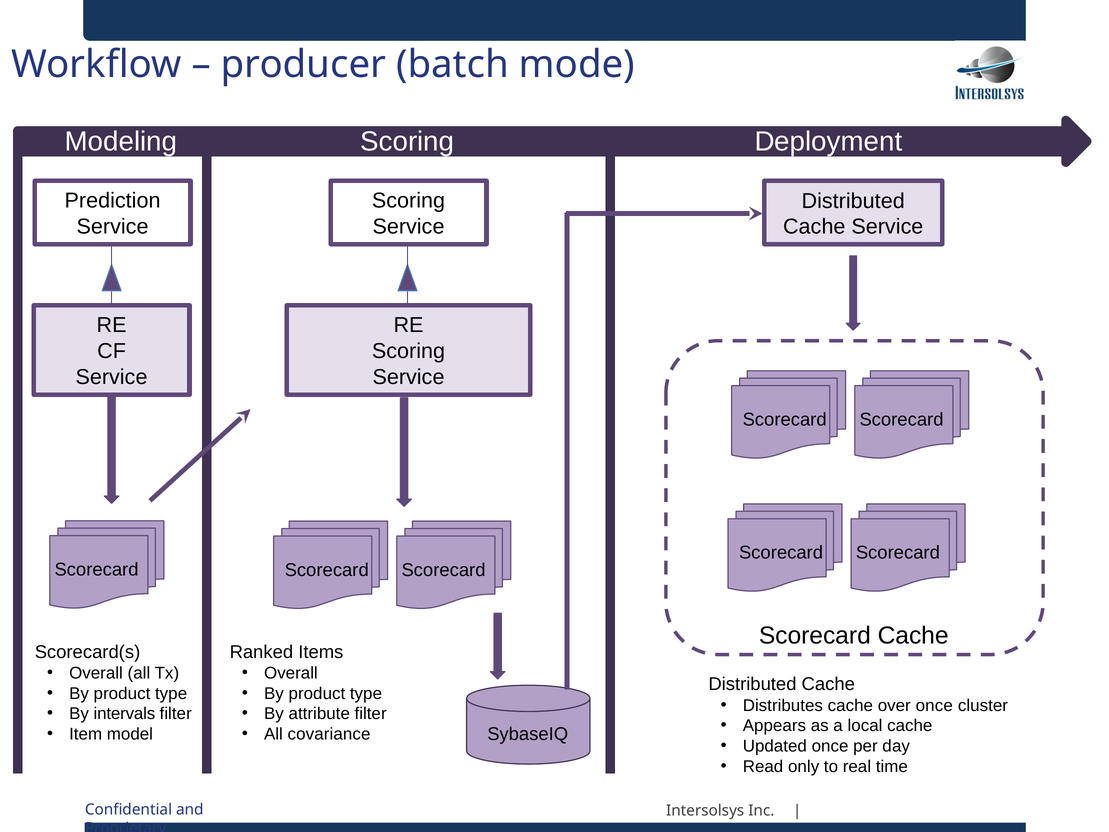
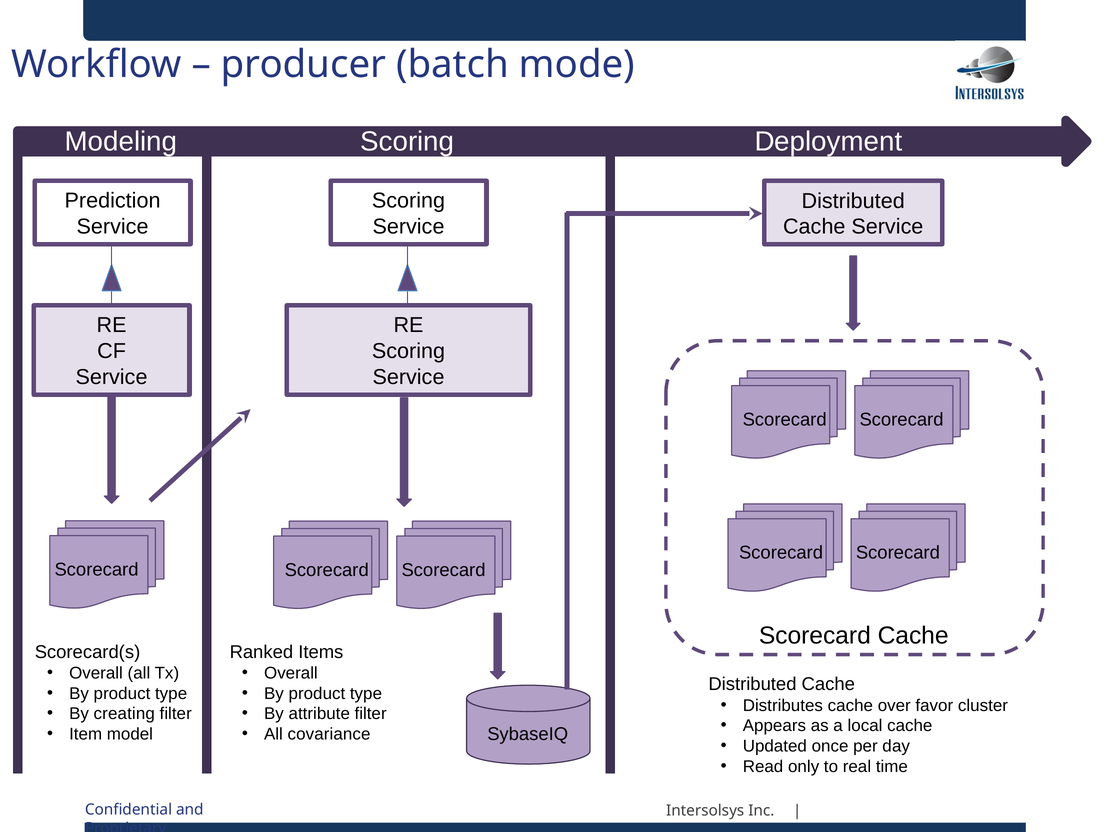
over once: once -> favor
intervals: intervals -> creating
